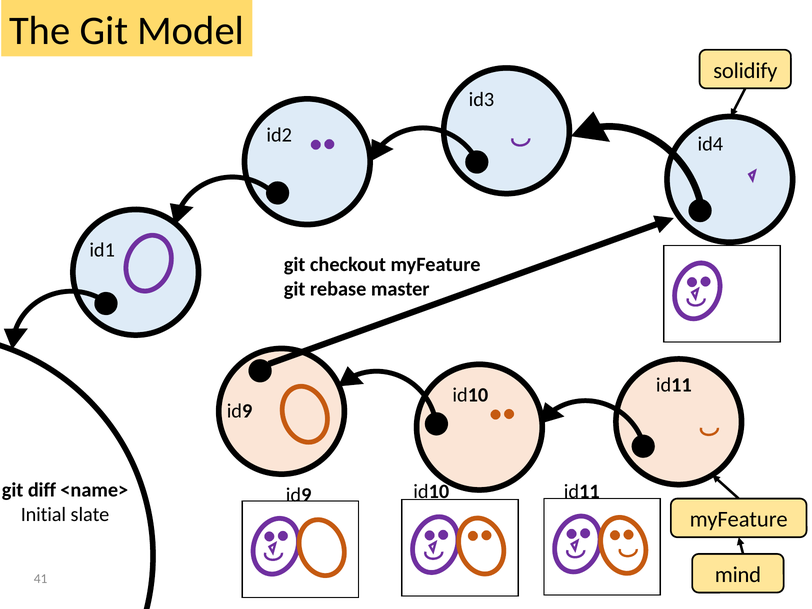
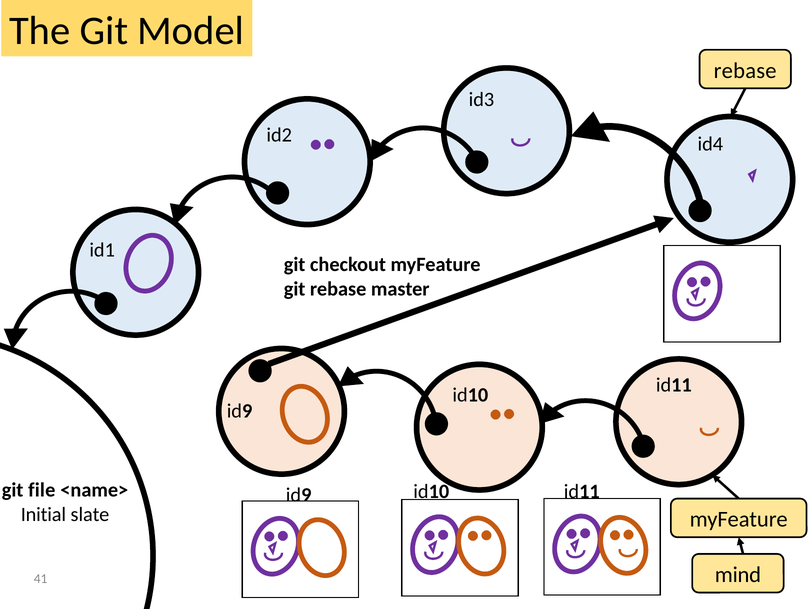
solidify at (745, 71): solidify -> rebase
diff: diff -> file
